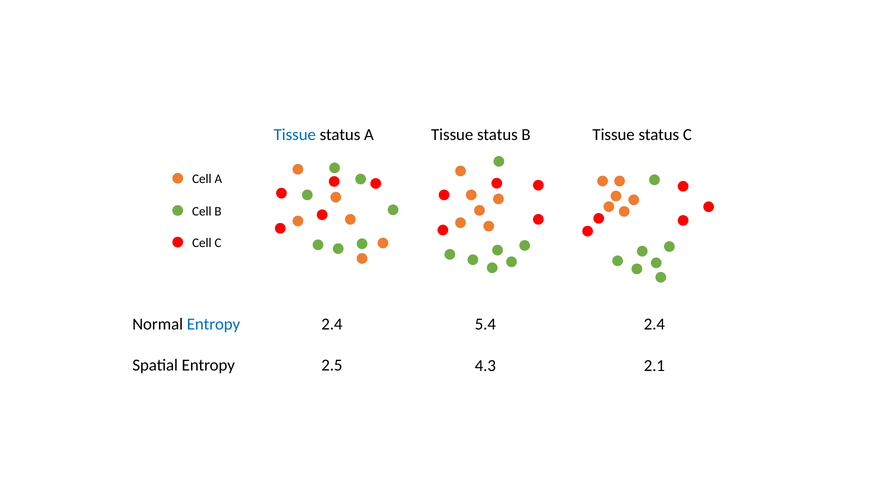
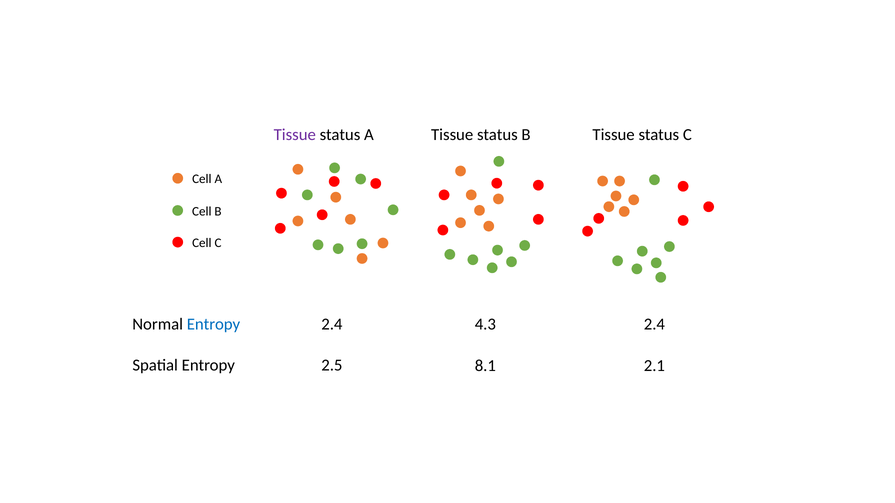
Tissue at (295, 135) colour: blue -> purple
5.4: 5.4 -> 4.3
4.3: 4.3 -> 8.1
